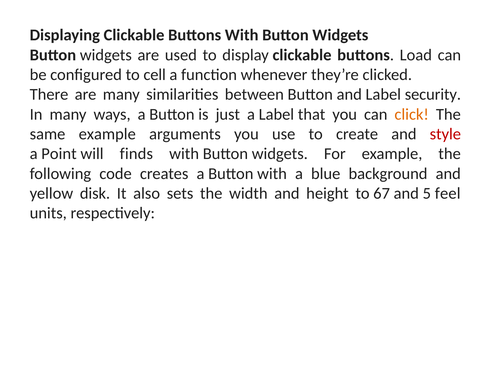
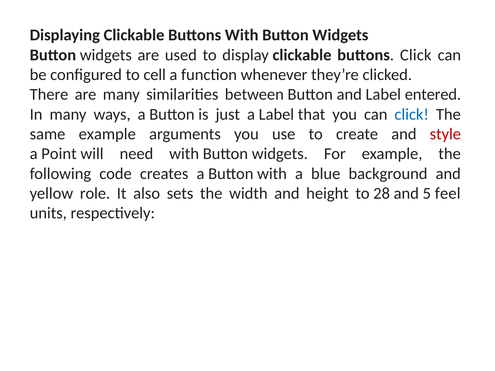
buttons Load: Load -> Click
security: security -> entered
click at (412, 114) colour: orange -> blue
finds: finds -> need
disk: disk -> role
67: 67 -> 28
